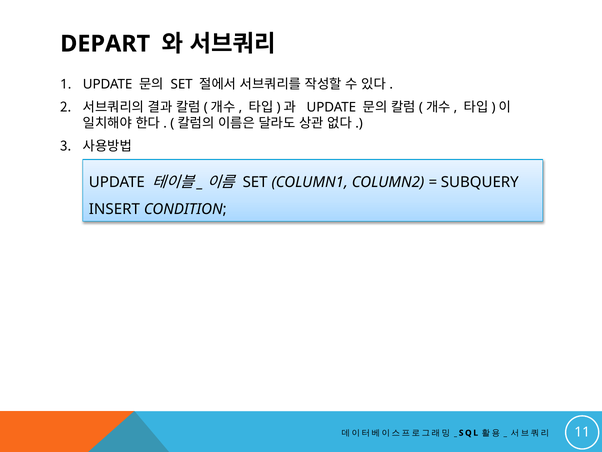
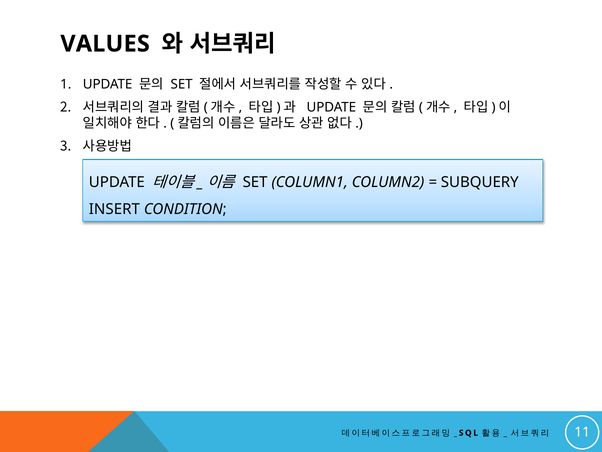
DEPART: DEPART -> VALUES
